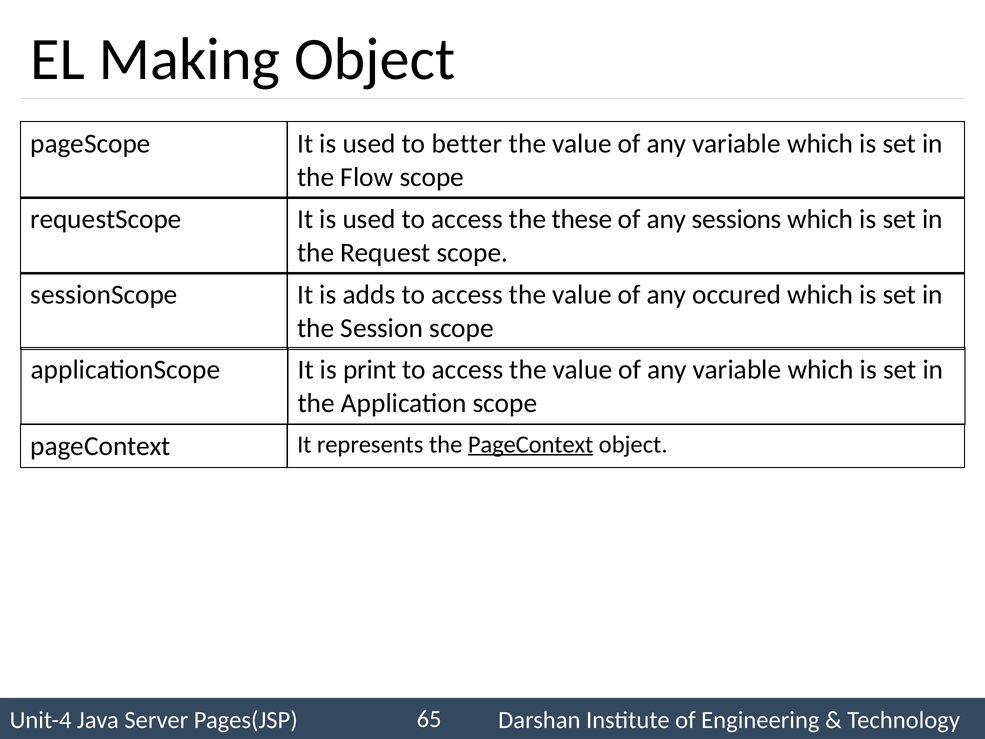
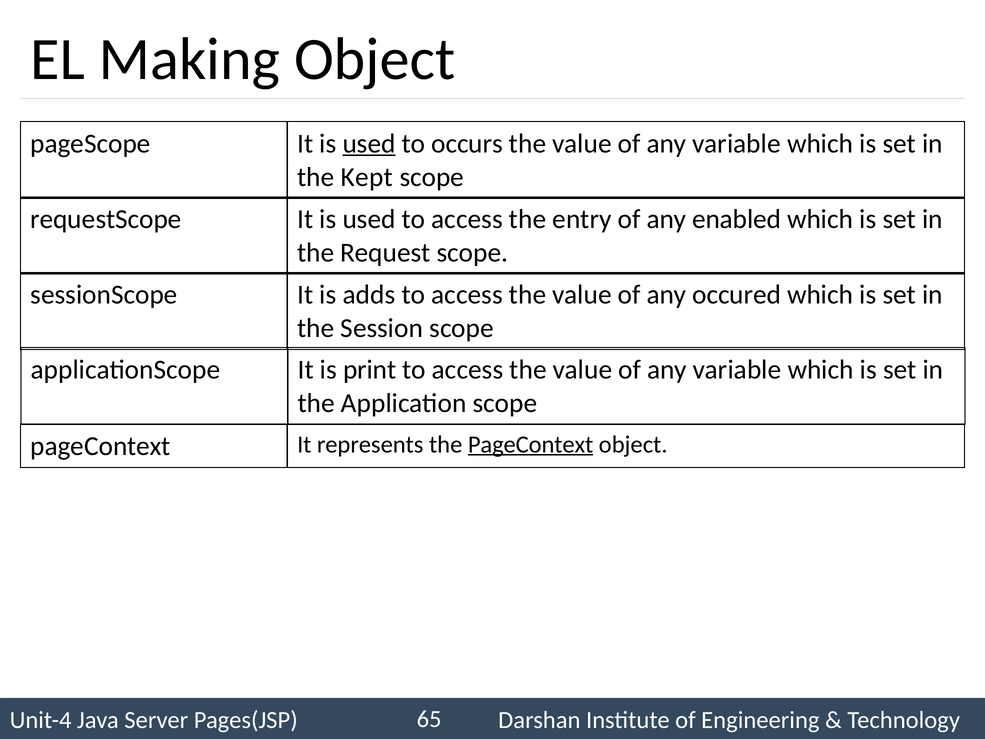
used at (369, 144) underline: none -> present
better: better -> occurs
Flow: Flow -> Kept
these: these -> entry
sessions: sessions -> enabled
